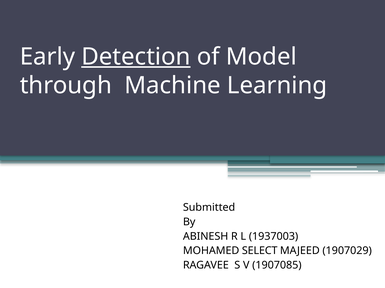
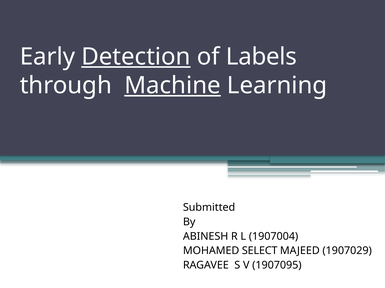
Model: Model -> Labels
Machine underline: none -> present
1937003: 1937003 -> 1907004
1907085: 1907085 -> 1907095
